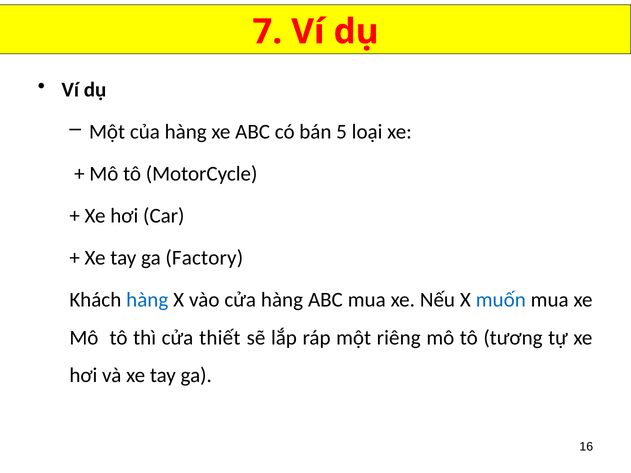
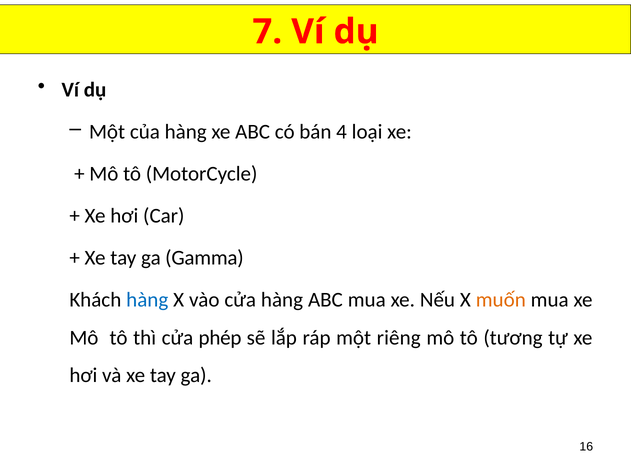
5: 5 -> 4
Factory: Factory -> Gamma
muốn colour: blue -> orange
thiết: thiết -> phép
